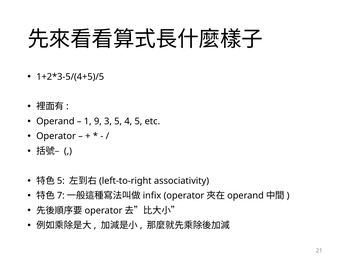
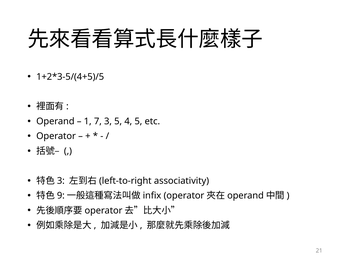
9: 9 -> 7
5 at (61, 180): 5 -> 3
7: 7 -> 9
